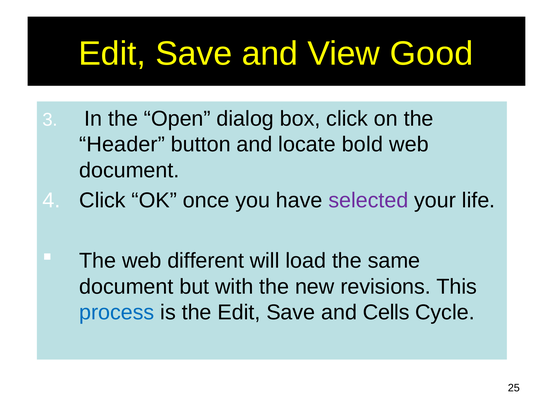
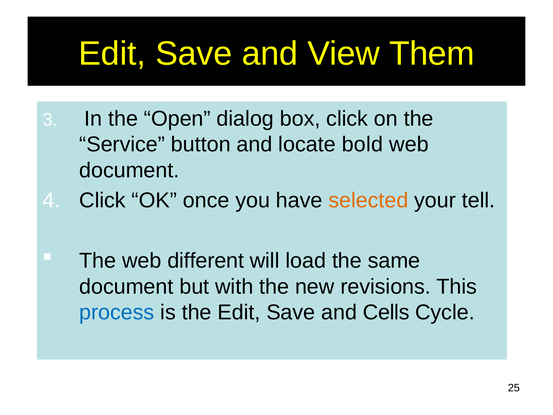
Good: Good -> Them
Header: Header -> Service
selected colour: purple -> orange
life: life -> tell
